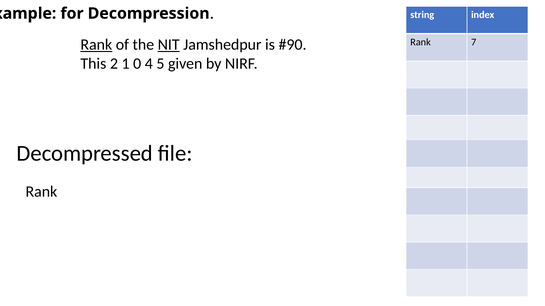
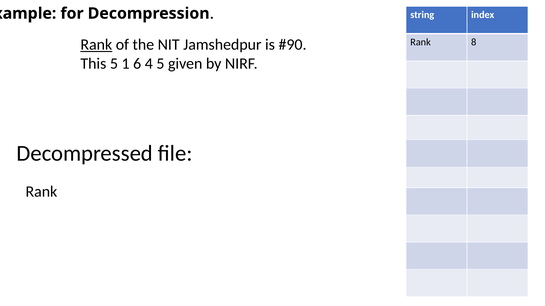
7: 7 -> 8
NIT underline: present -> none
This 2: 2 -> 5
0: 0 -> 6
